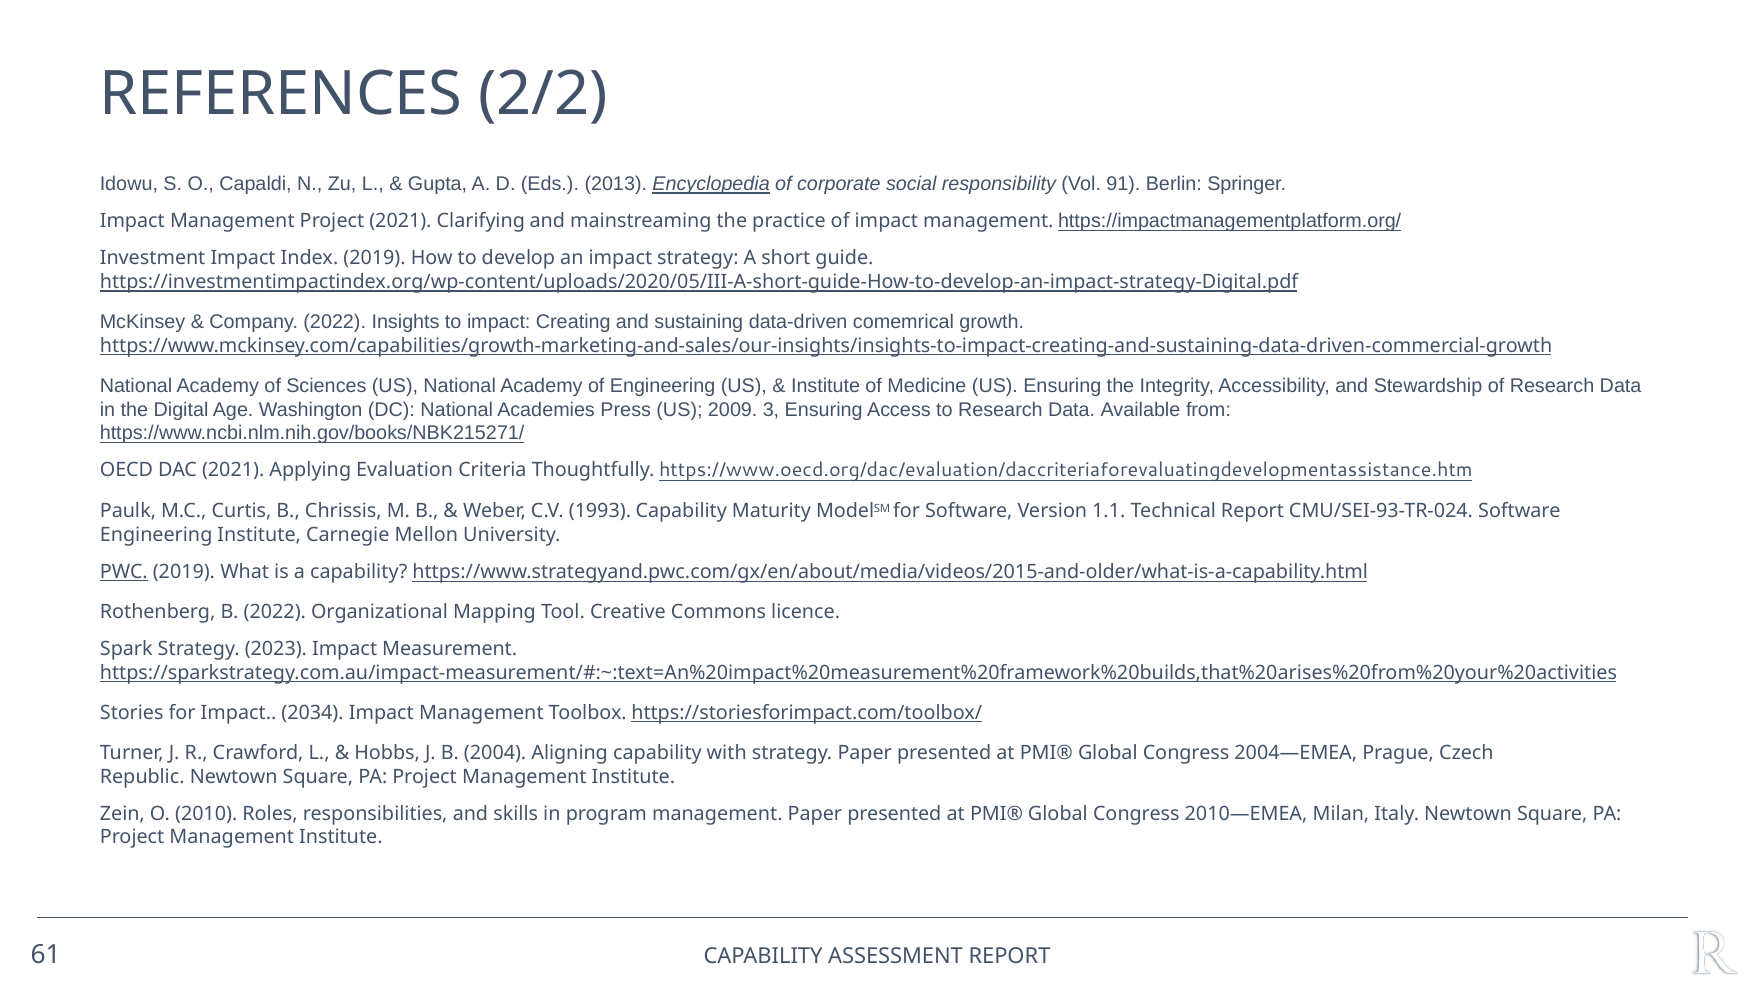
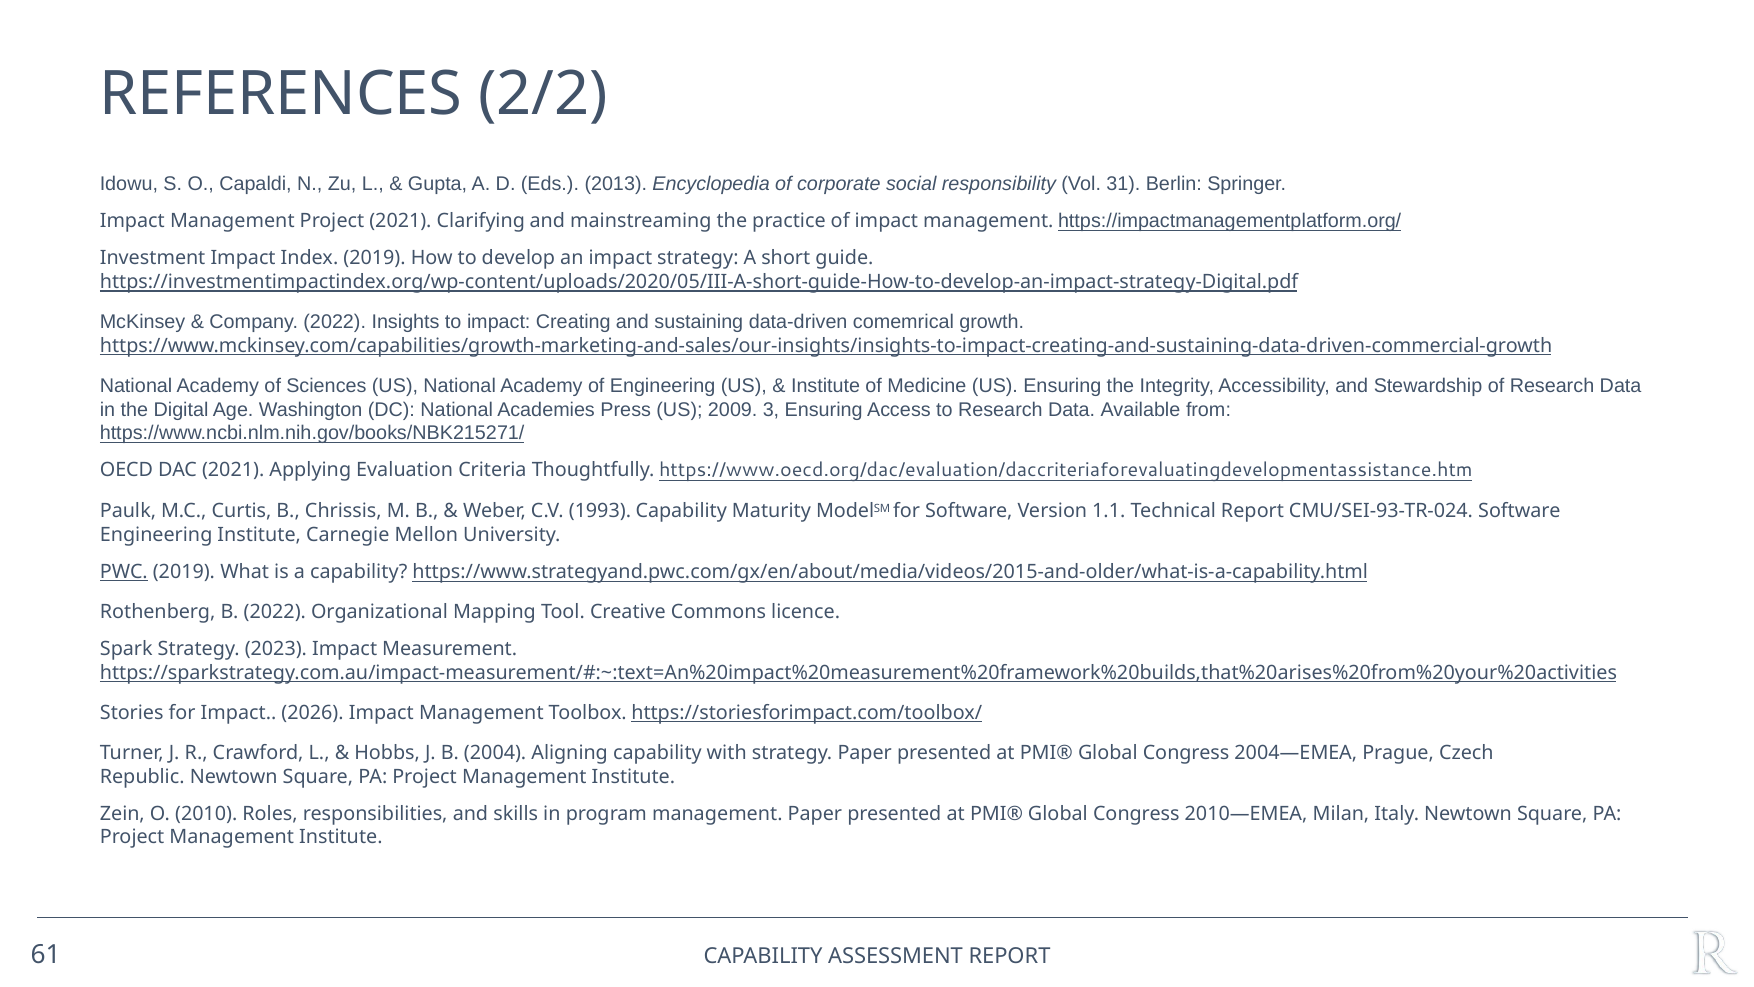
Encyclopedia underline: present -> none
91: 91 -> 31
2034: 2034 -> 2026
